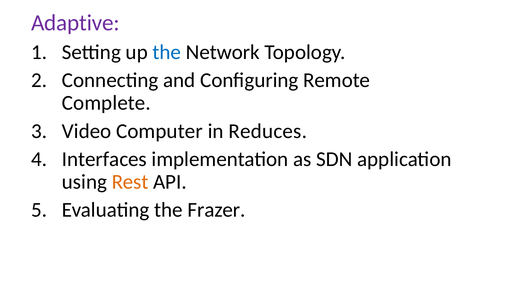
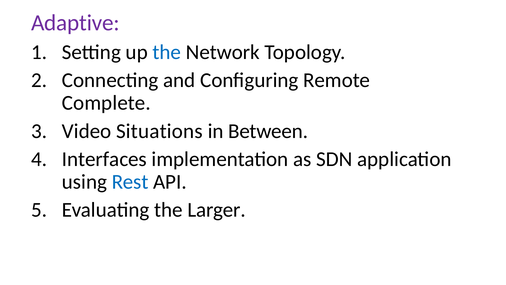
Computer: Computer -> Situations
Reduces: Reduces -> Between
Rest colour: orange -> blue
Frazer: Frazer -> Larger
